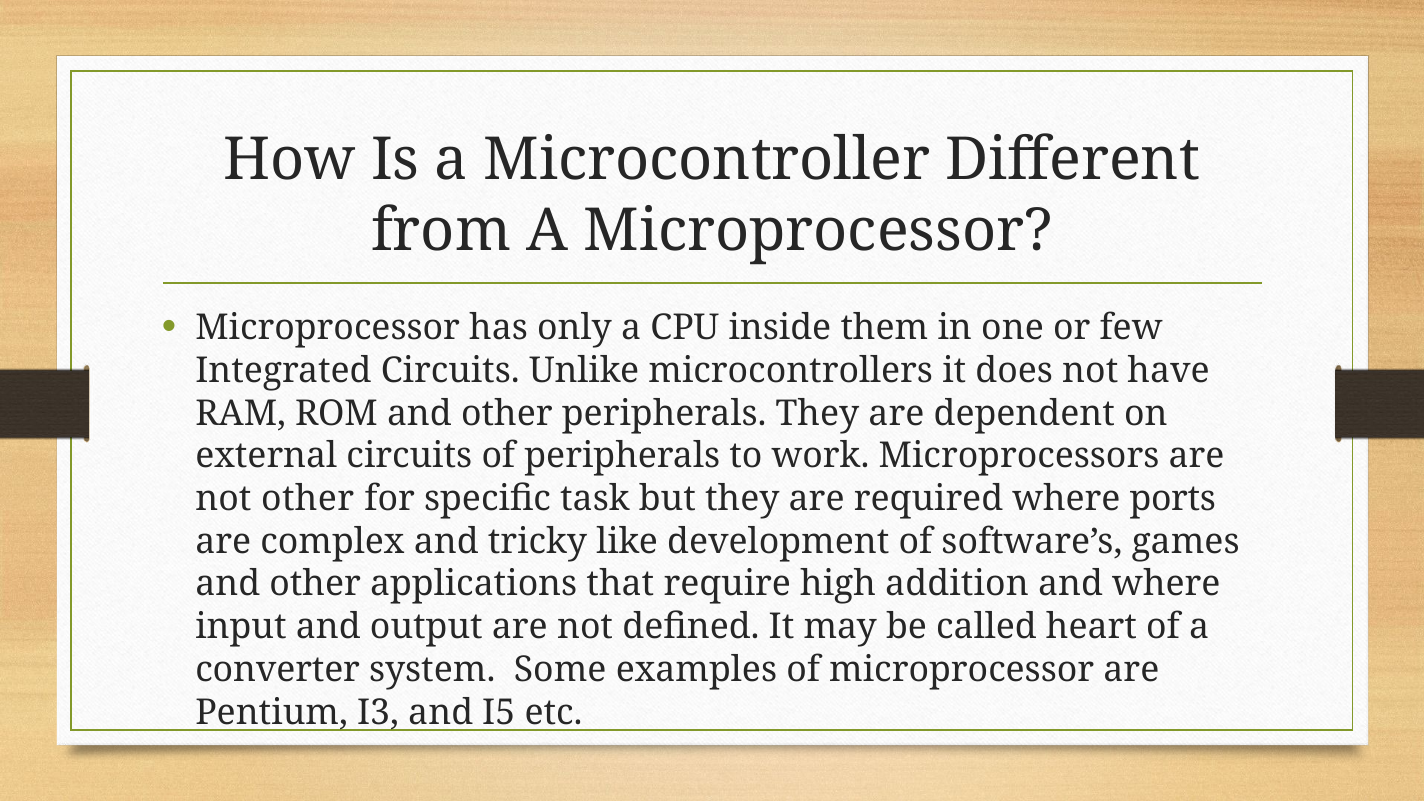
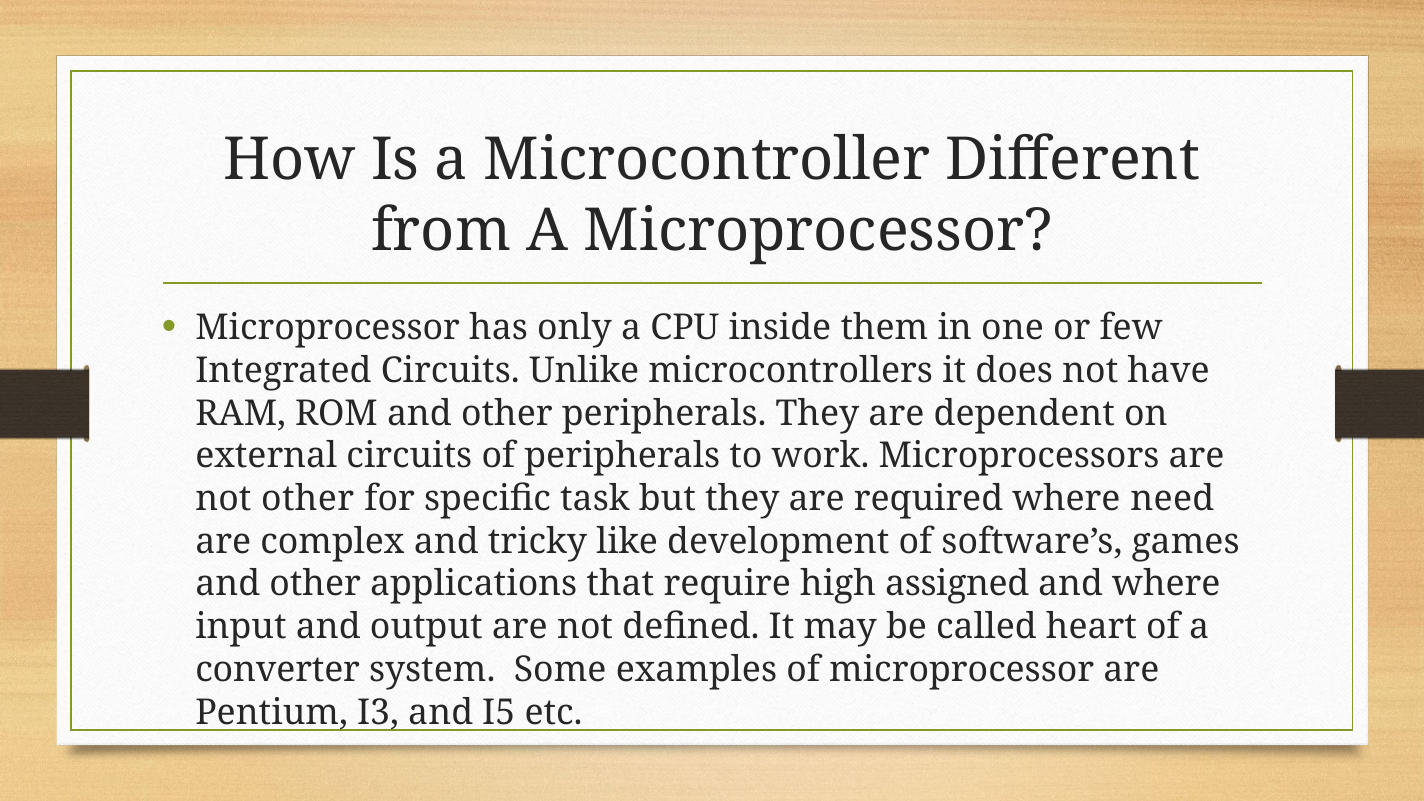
ports: ports -> need
addition: addition -> assigned
